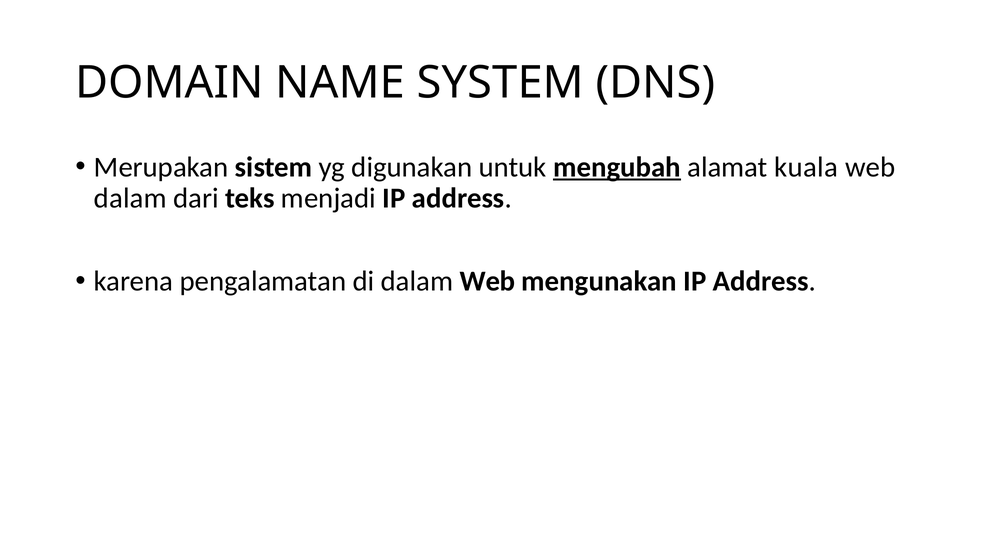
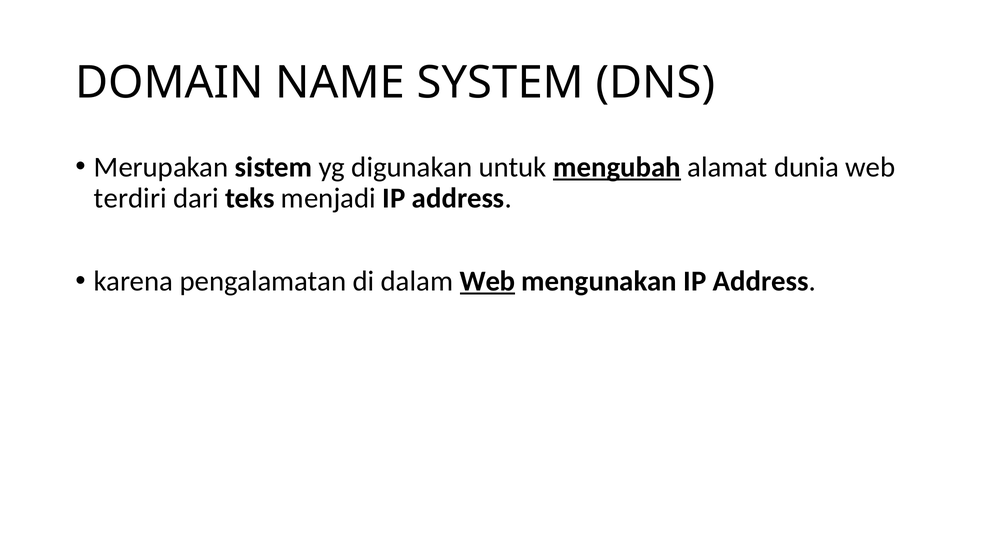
kuala: kuala -> dunia
dalam at (130, 198): dalam -> terdiri
Web at (488, 281) underline: none -> present
